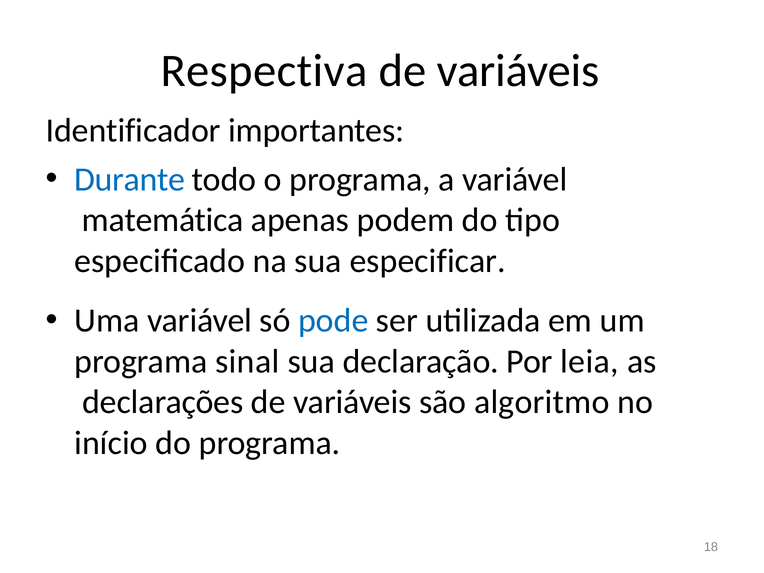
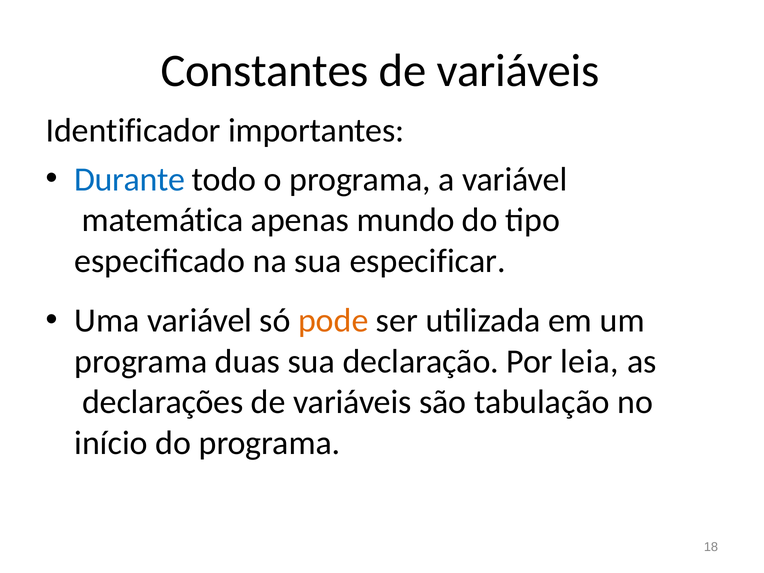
Respectiva: Respectiva -> Constantes
podem: podem -> mundo
pode colour: blue -> orange
sinal: sinal -> duas
algoritmo: algoritmo -> tabulação
